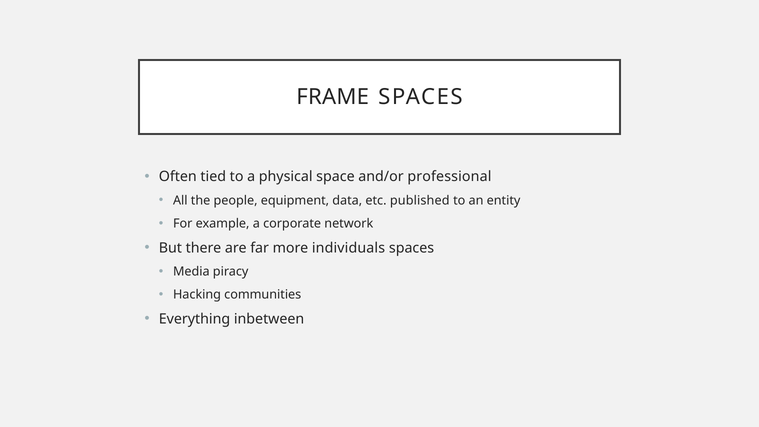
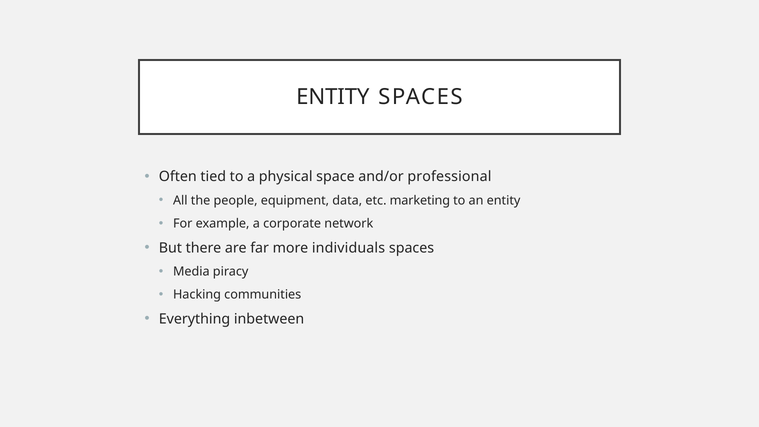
FRAME at (333, 97): FRAME -> ENTITY
published: published -> marketing
